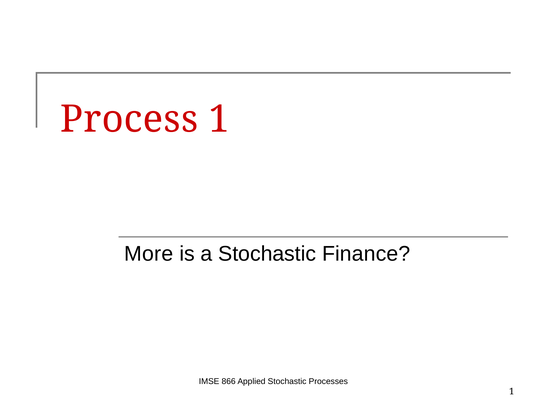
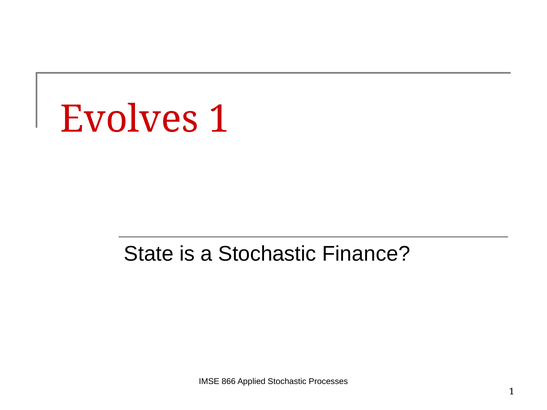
Process: Process -> Evolves
More: More -> State
